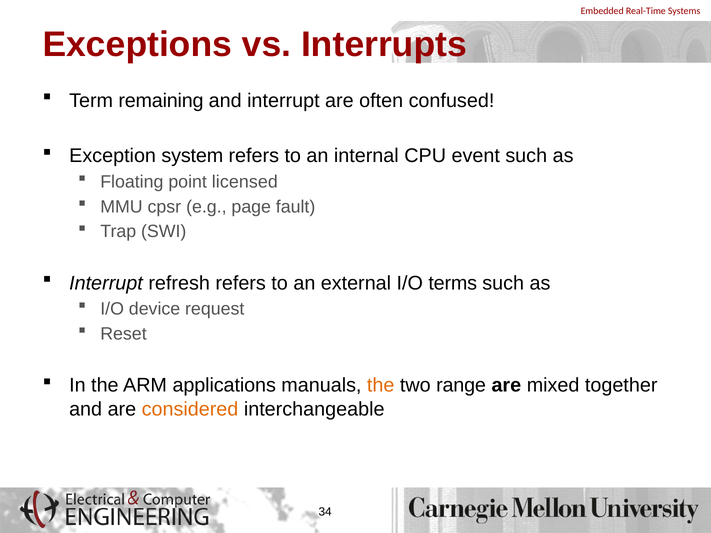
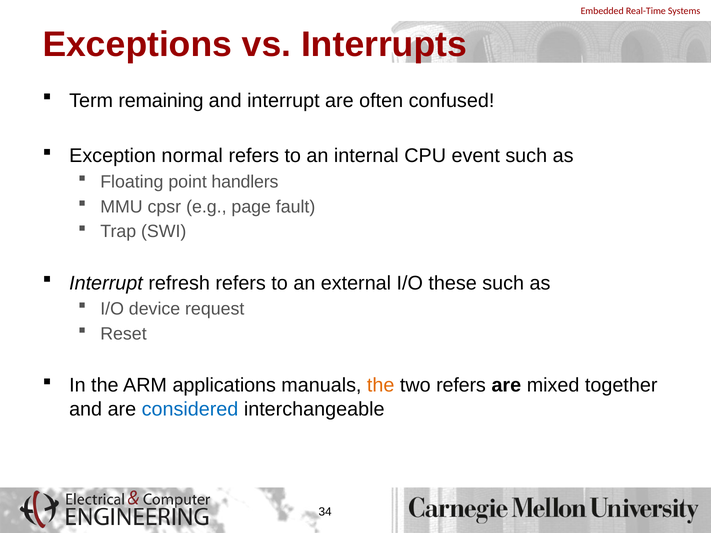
system: system -> normal
licensed: licensed -> handlers
terms: terms -> these
two range: range -> refers
considered colour: orange -> blue
